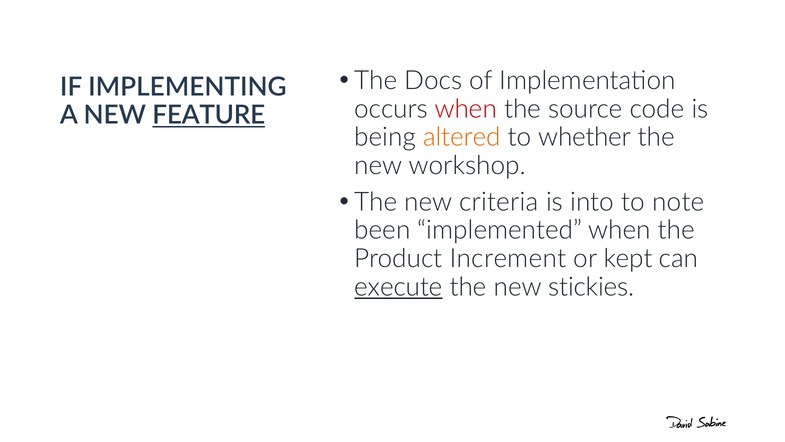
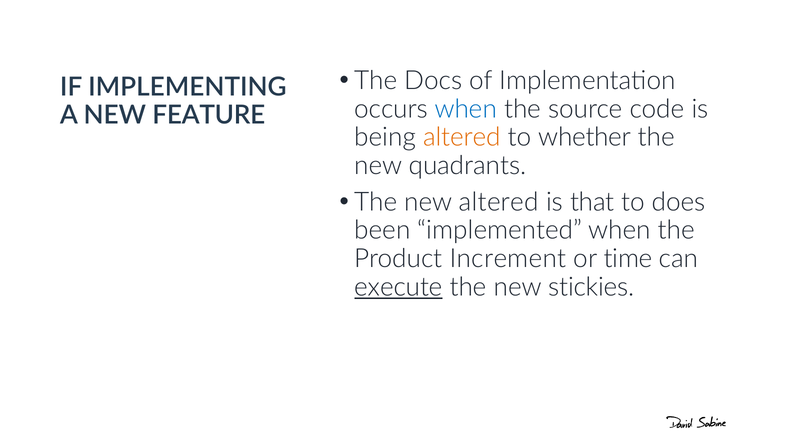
when at (466, 109) colour: red -> blue
FEATURE underline: present -> none
workshop: workshop -> quadrants
new criteria: criteria -> altered
into: into -> that
note: note -> does
kept: kept -> time
